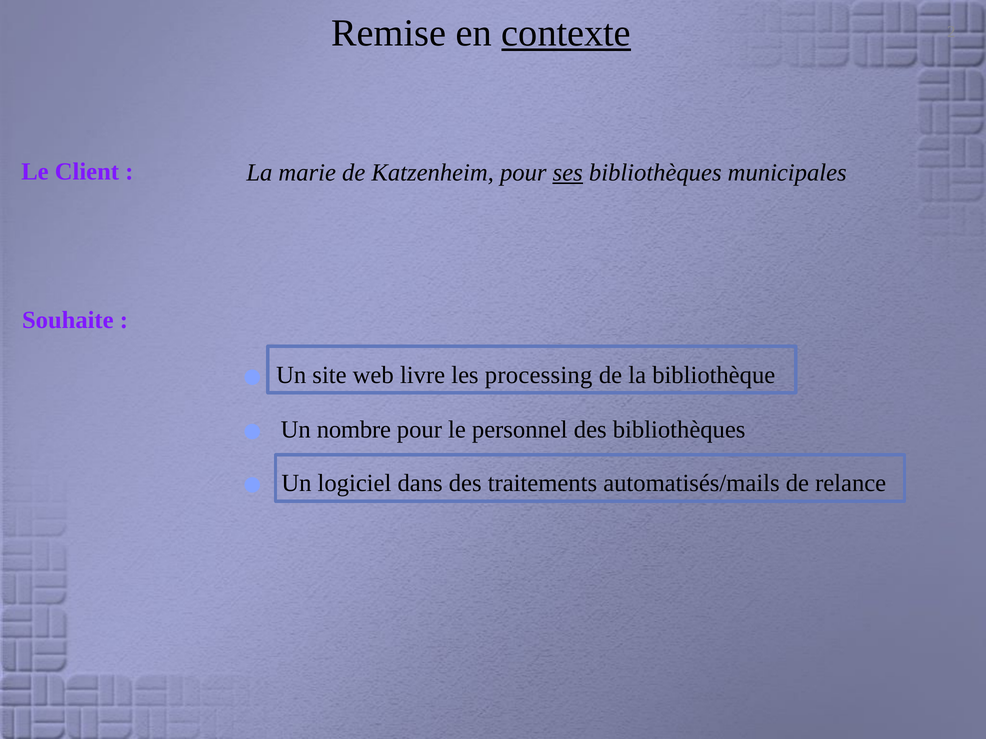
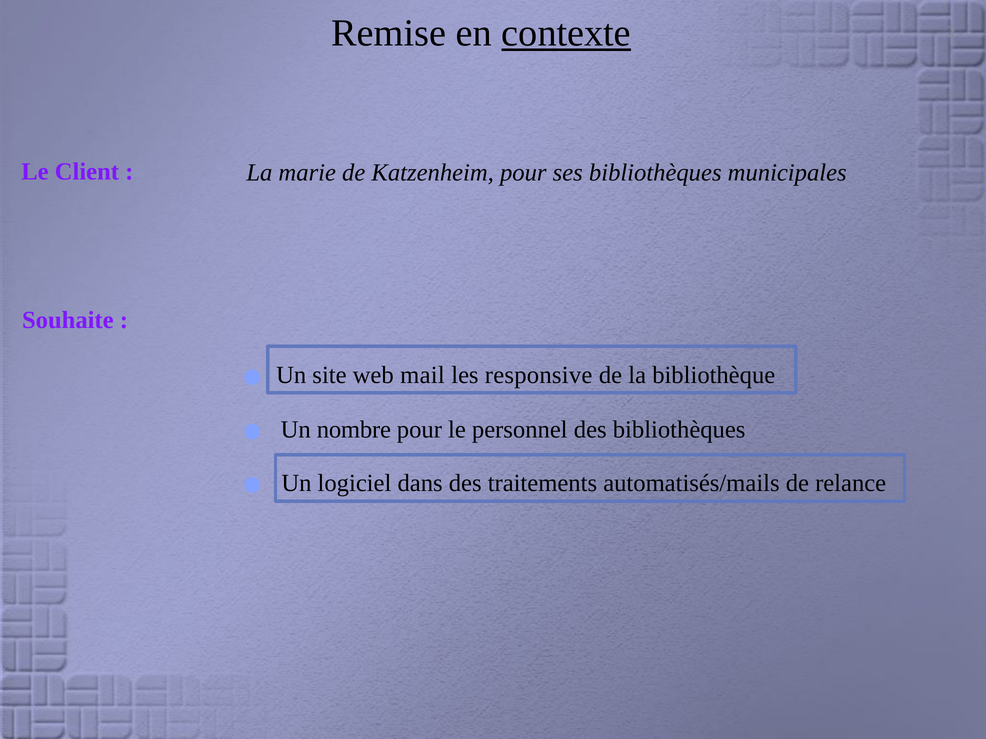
ses underline: present -> none
livre: livre -> mail
processing: processing -> responsive
